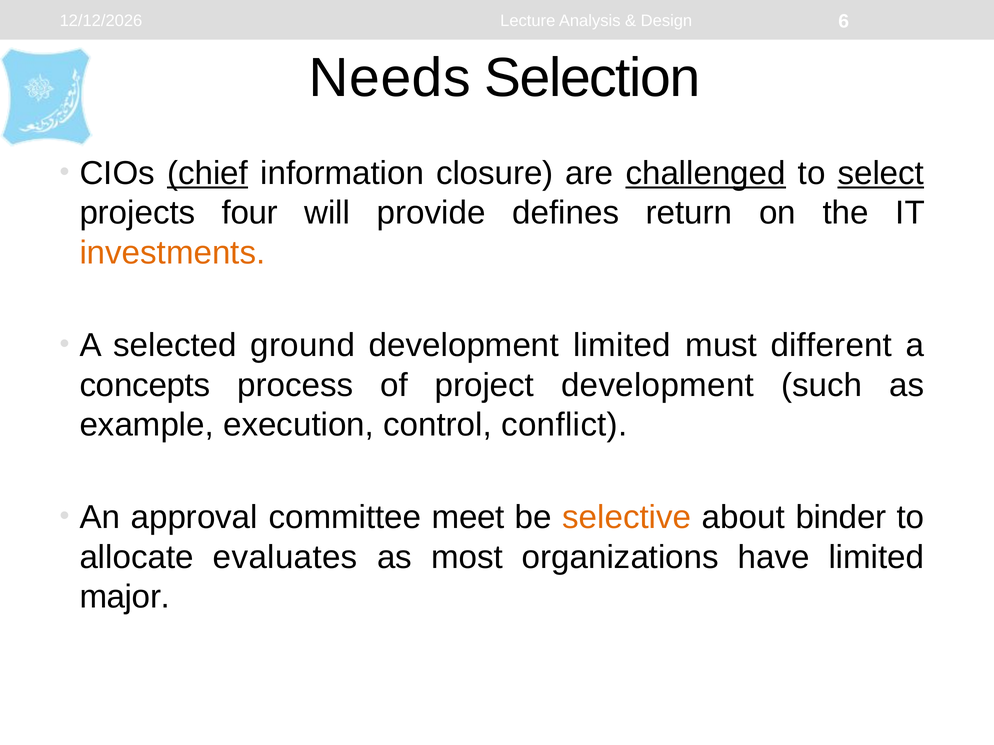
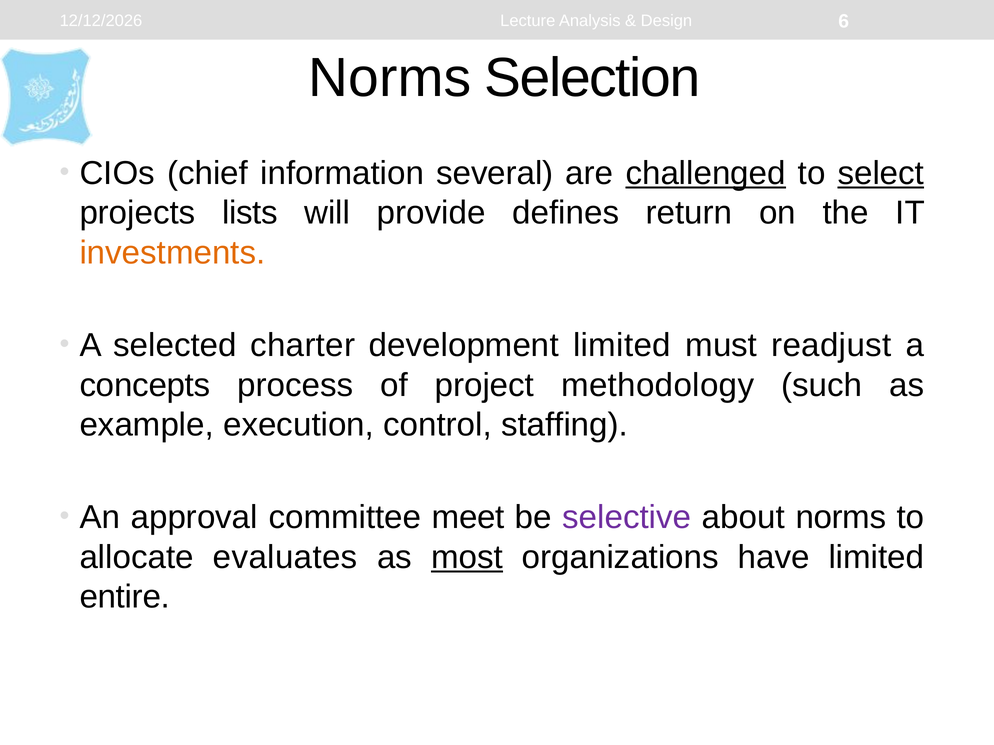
Needs at (390, 78): Needs -> Norms
chief underline: present -> none
closure: closure -> several
four: four -> lists
ground: ground -> charter
different: different -> readjust
project development: development -> methodology
conflict: conflict -> staffing
selective colour: orange -> purple
about binder: binder -> norms
most underline: none -> present
major: major -> entire
